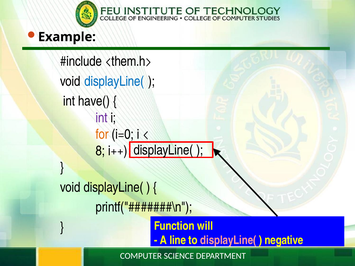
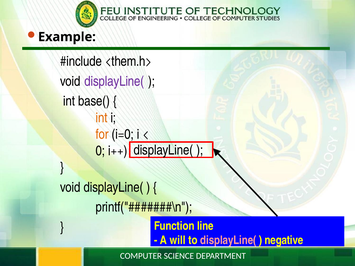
displayLine( at (114, 81) colour: blue -> purple
have(: have( -> base(
int at (102, 118) colour: purple -> orange
8: 8 -> 0
will: will -> line
line: line -> will
